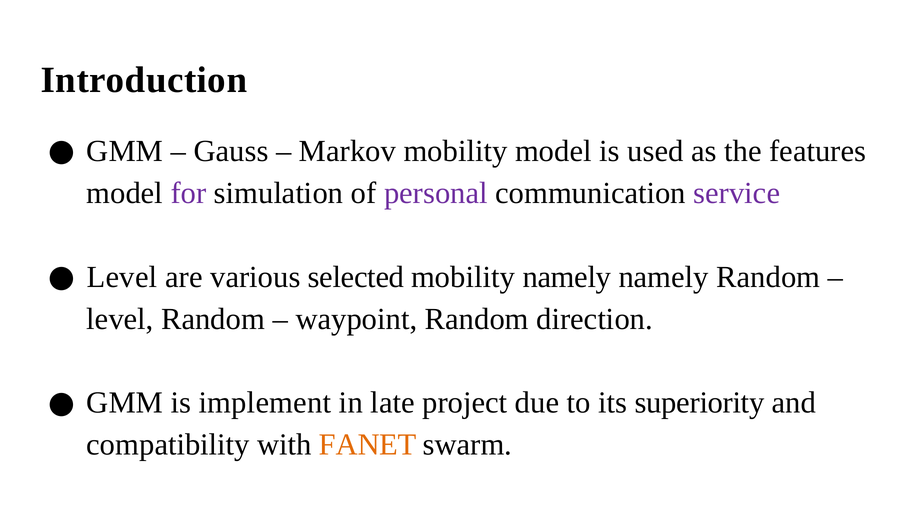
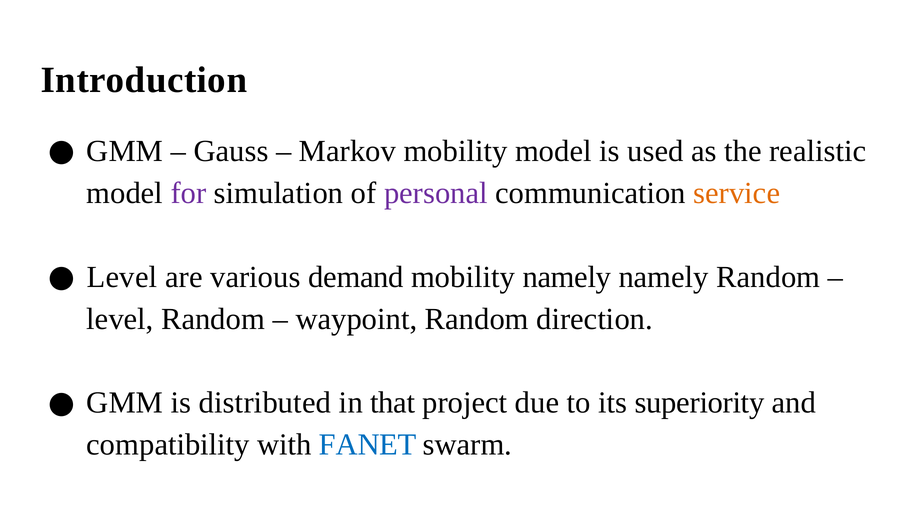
features: features -> realistic
service colour: purple -> orange
selected: selected -> demand
implement: implement -> distributed
late: late -> that
FANET colour: orange -> blue
